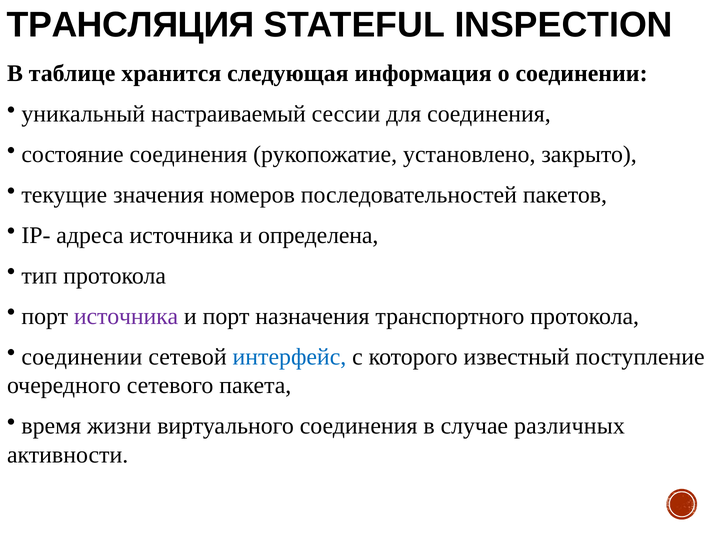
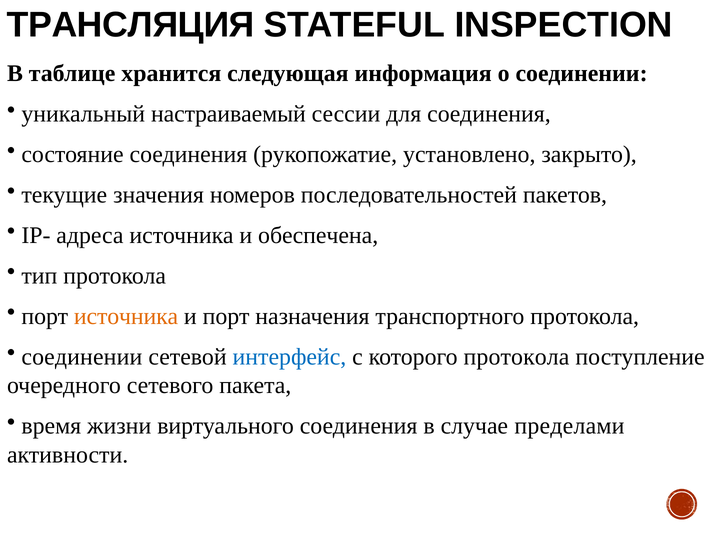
определена: определена -> обеспечена
источника at (126, 317) colour: purple -> orange
которого известный: известный -> протокола
различных: различных -> пределами
